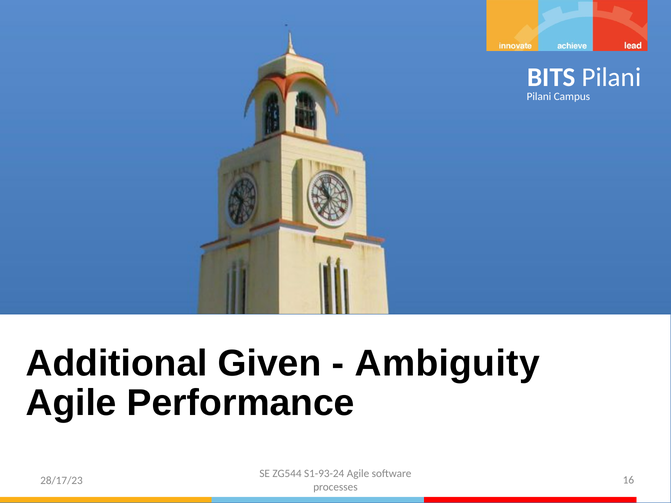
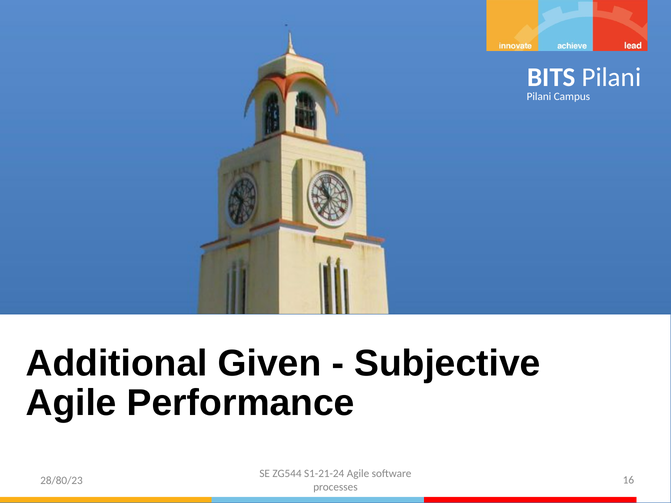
Ambiguity: Ambiguity -> Subjective
S1-93-24: S1-93-24 -> S1-21-24
28/17/23: 28/17/23 -> 28/80/23
